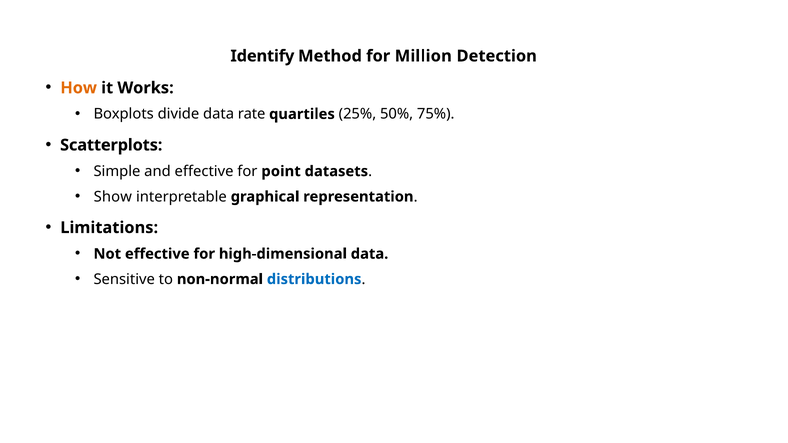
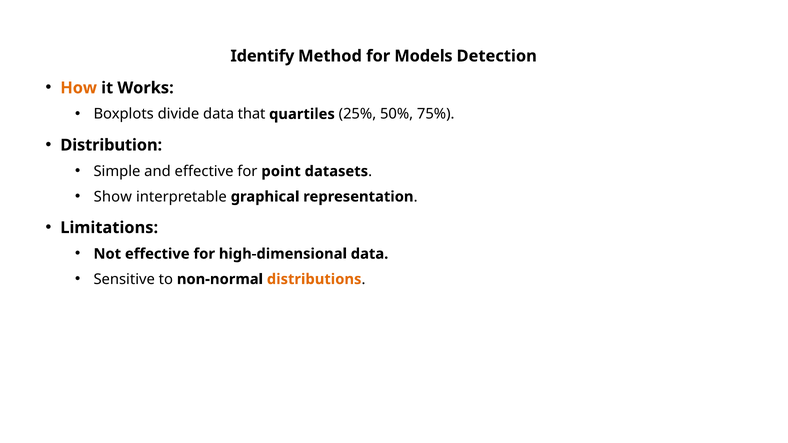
Million: Million -> Models
rate: rate -> that
Scatterplots: Scatterplots -> Distribution
distributions colour: blue -> orange
